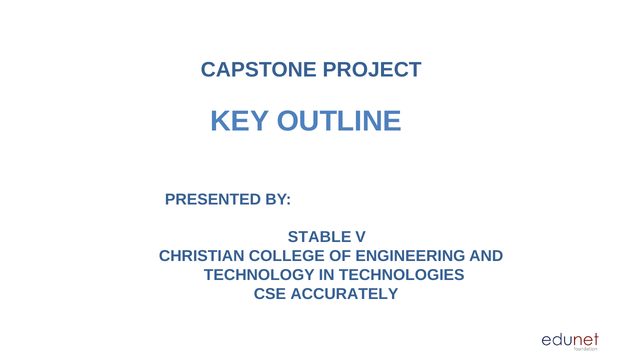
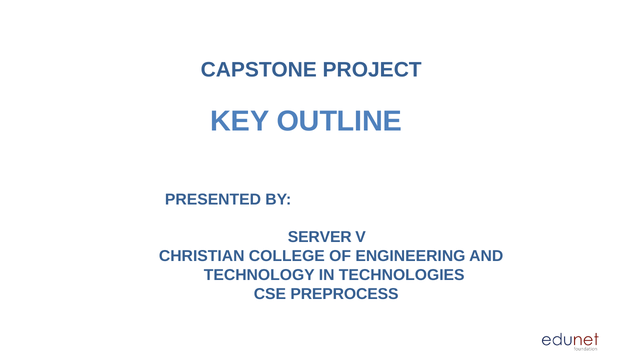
STABLE: STABLE -> SERVER
ACCURATELY: ACCURATELY -> PREPROCESS
